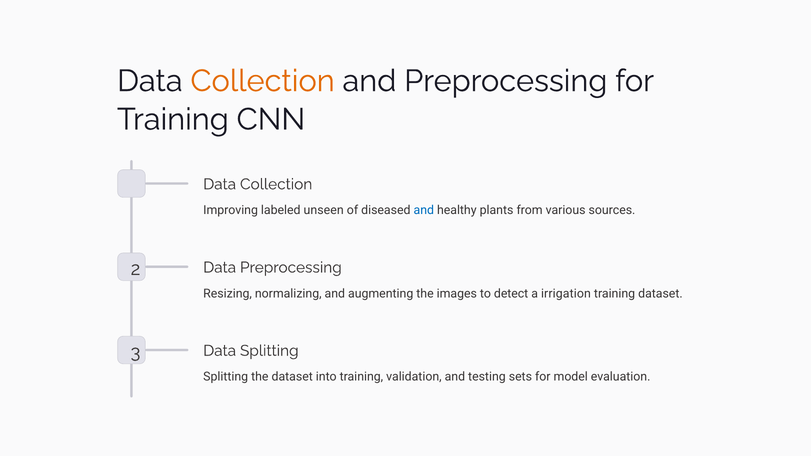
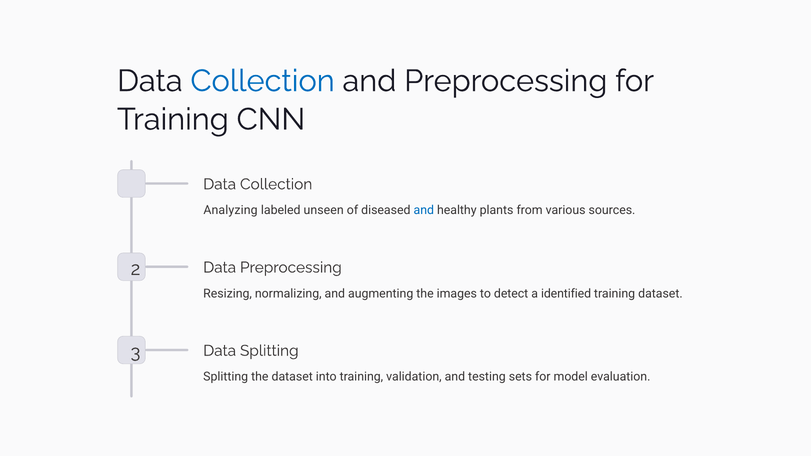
Collection at (263, 81) colour: orange -> blue
Improving: Improving -> Analyzing
irrigation: irrigation -> identified
